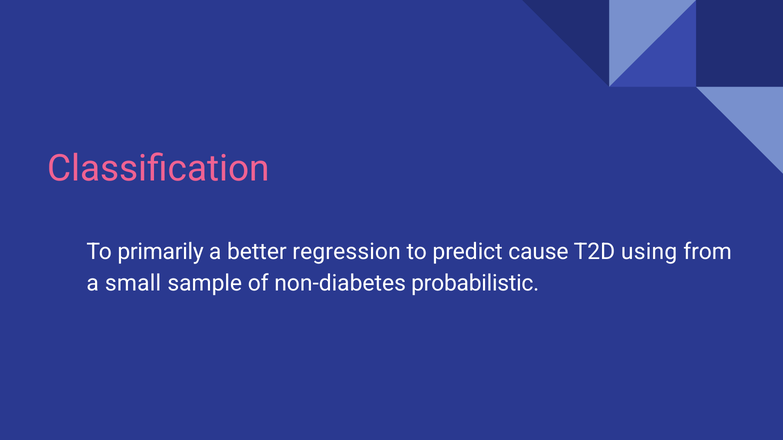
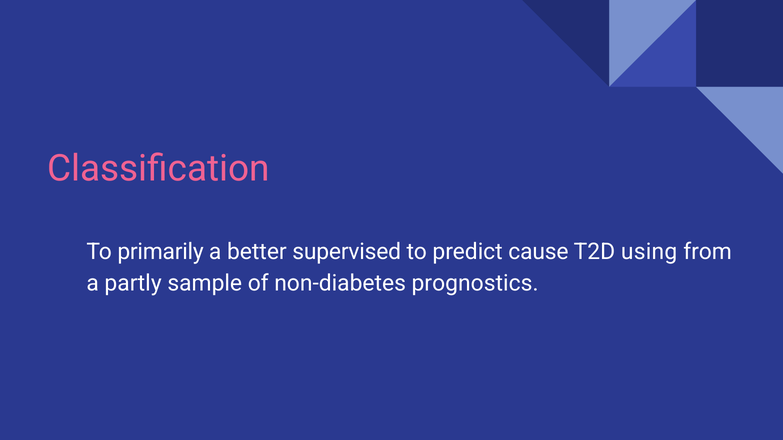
regression: regression -> supervised
small: small -> partly
probabilistic: probabilistic -> prognostics
